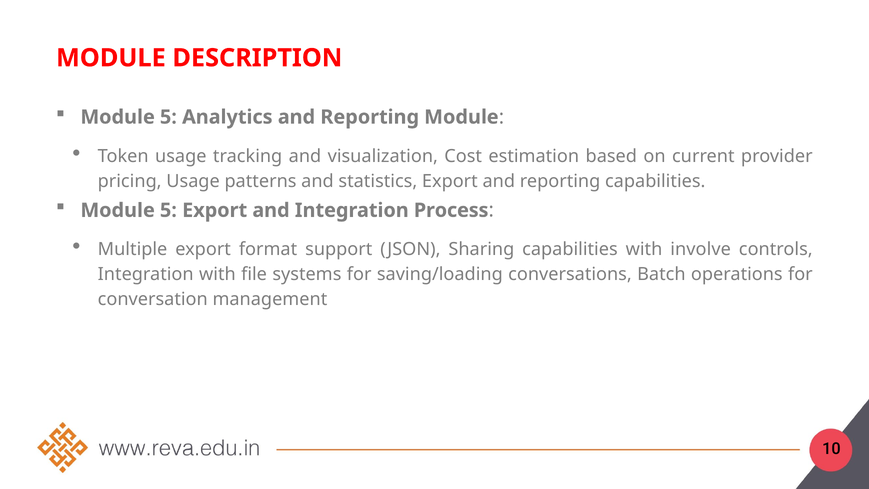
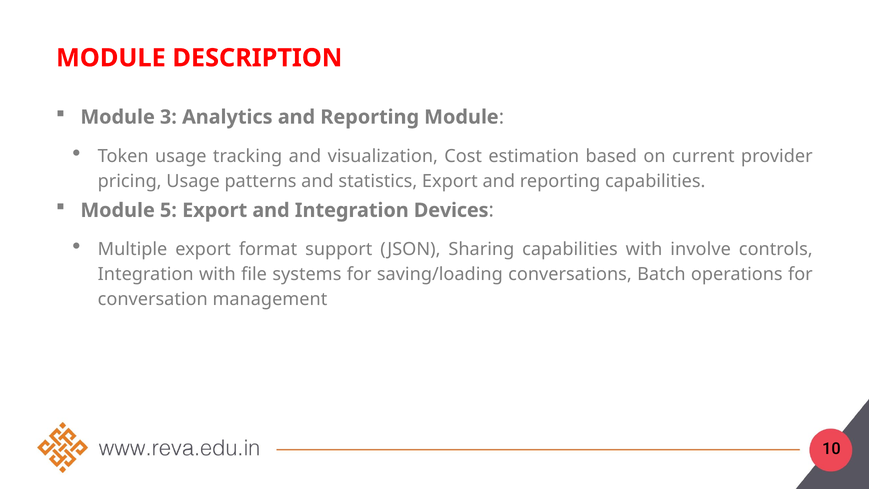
5 at (168, 117): 5 -> 3
Process: Process -> Devices
